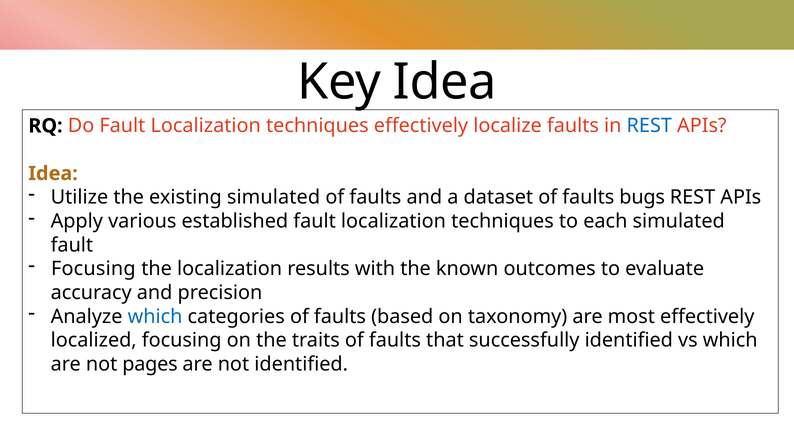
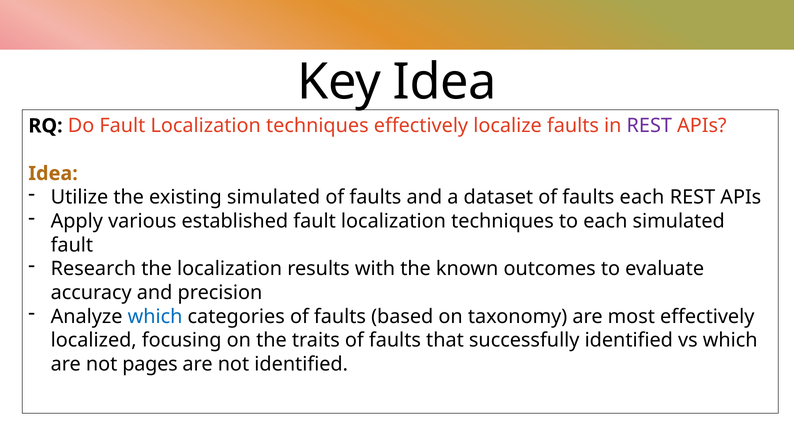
REST at (649, 126) colour: blue -> purple
faults bugs: bugs -> each
Focusing at (93, 269): Focusing -> Research
